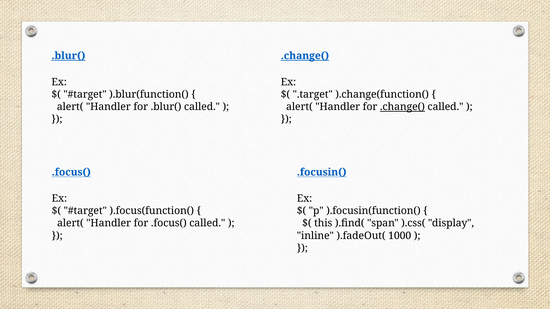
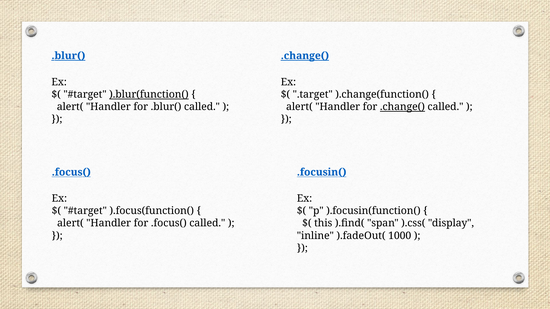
).blur(function( underline: none -> present
